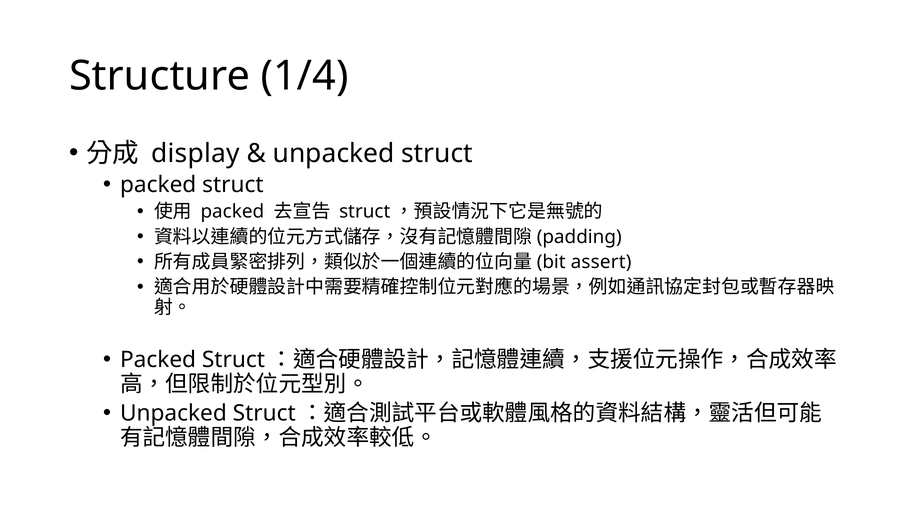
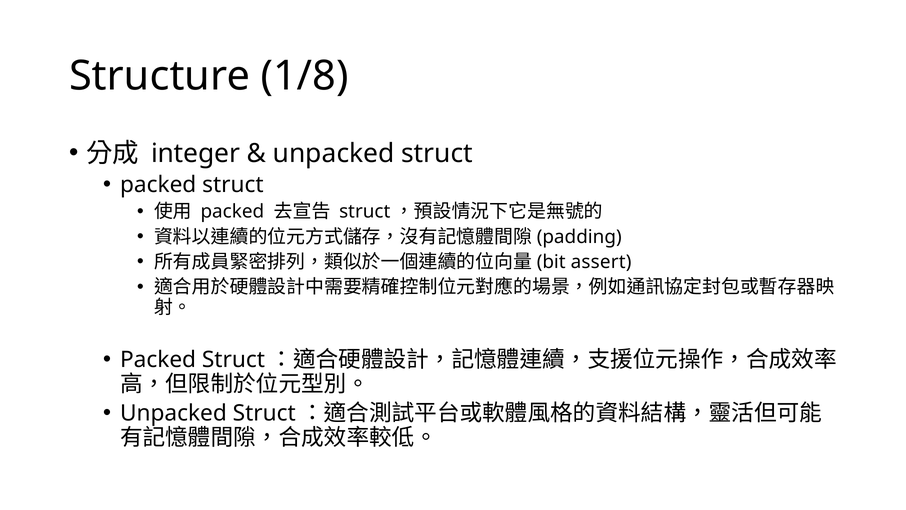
1/4: 1/4 -> 1/8
display: display -> integer
